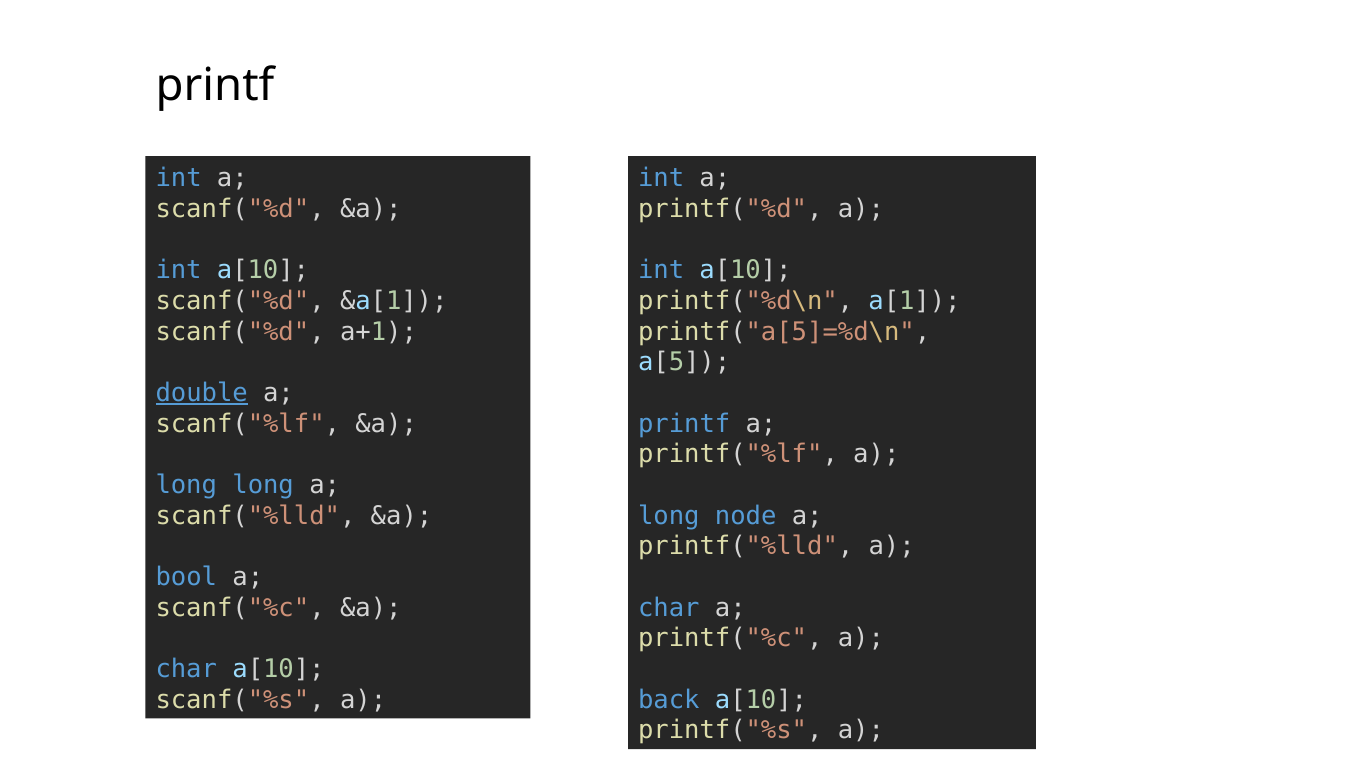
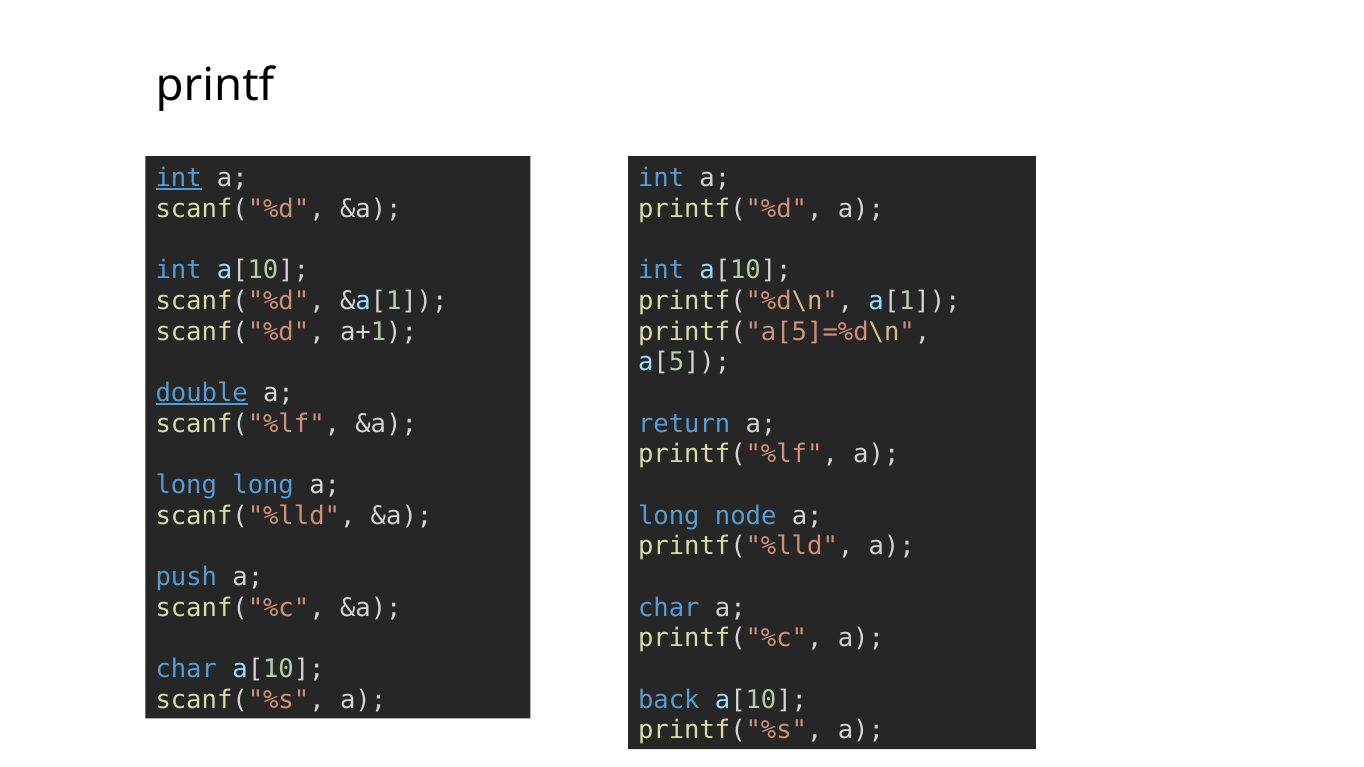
int at (179, 178) underline: none -> present
printf at (684, 424): printf -> return
bool: bool -> push
